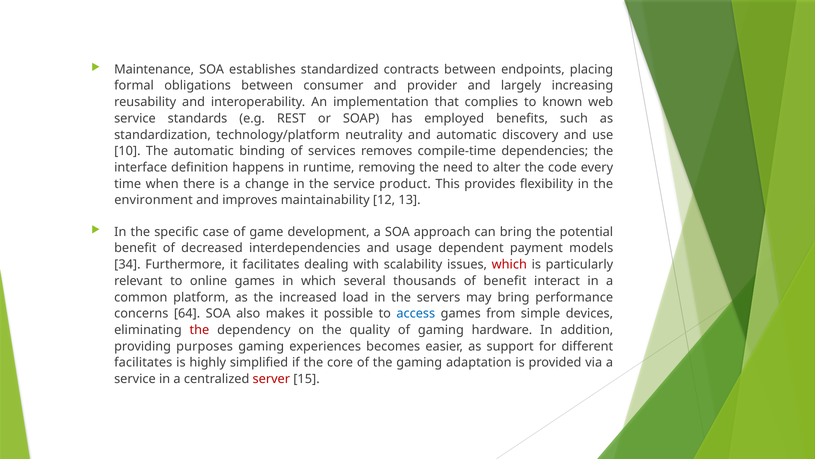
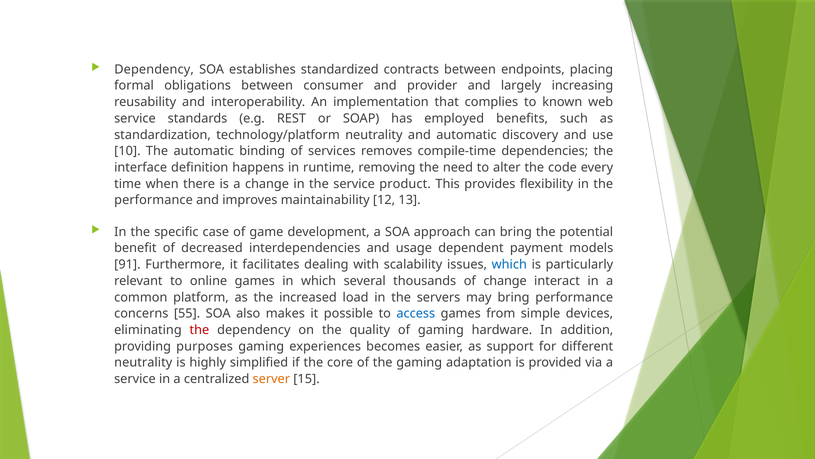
Maintenance at (154, 69): Maintenance -> Dependency
environment at (154, 200): environment -> performance
34: 34 -> 91
which at (509, 264) colour: red -> blue
of benefit: benefit -> change
64: 64 -> 55
facilitates at (143, 362): facilitates -> neutrality
server colour: red -> orange
